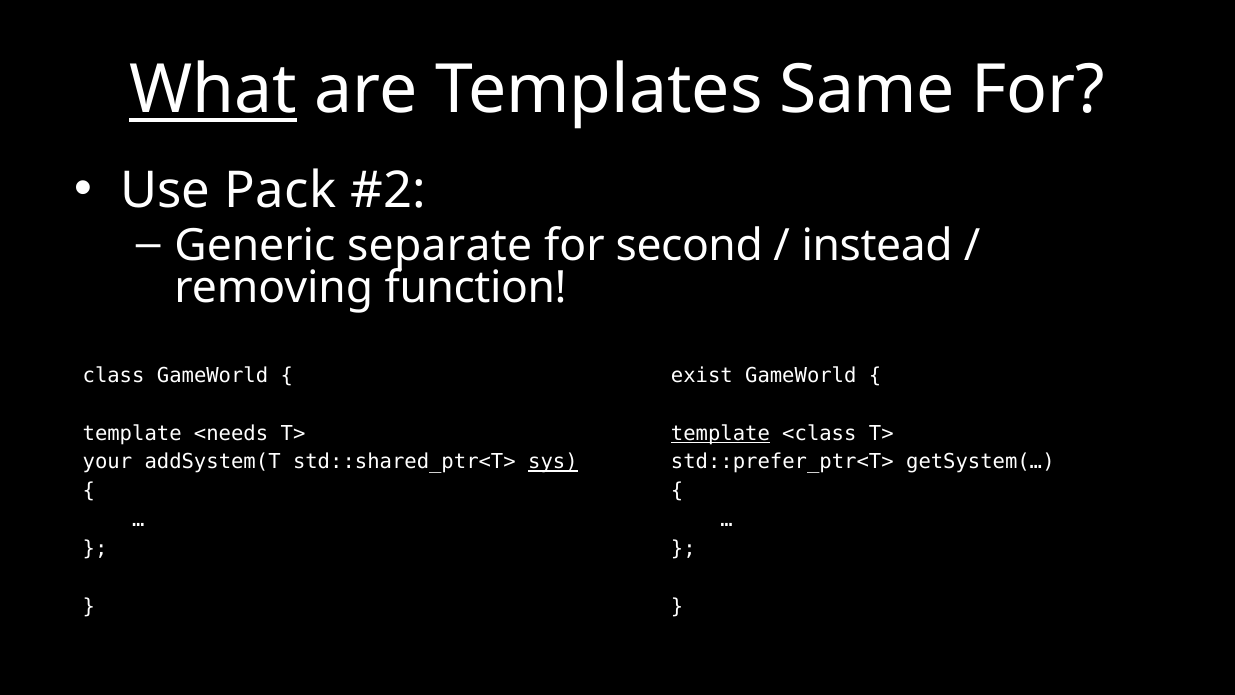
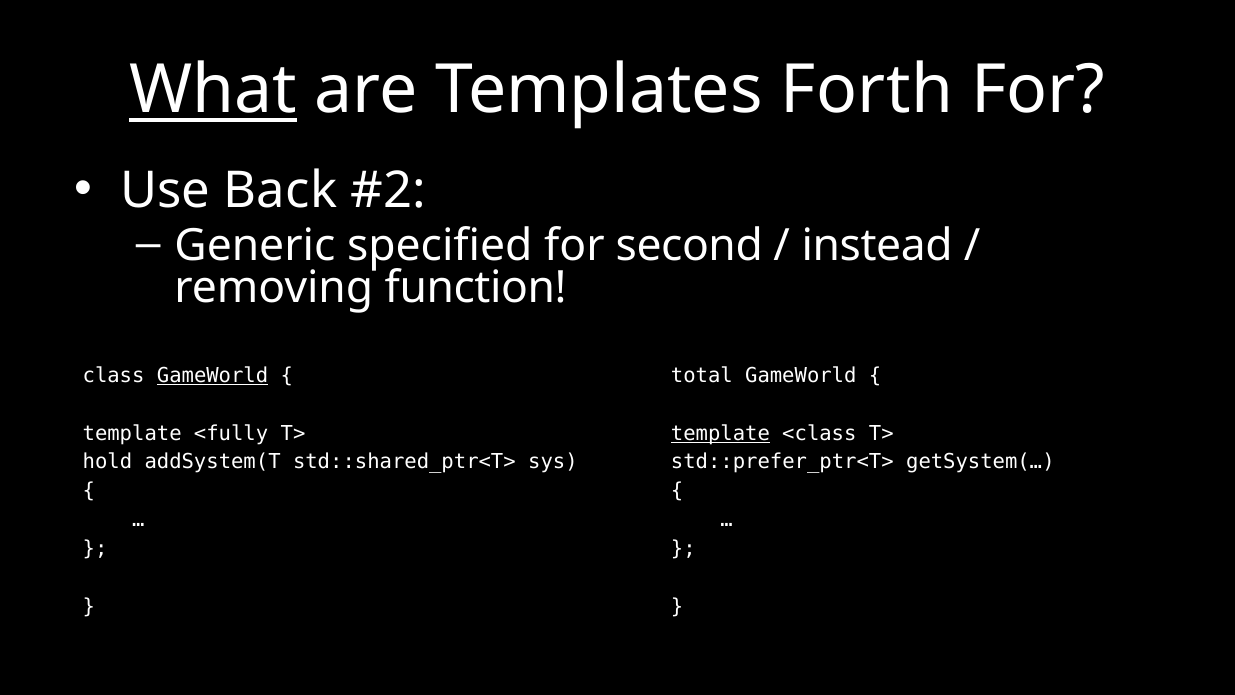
Same: Same -> Forth
Pack: Pack -> Back
separate: separate -> specified
GameWorld at (213, 375) underline: none -> present
exist: exist -> total
<needs: <needs -> <fully
your: your -> hold
sys underline: present -> none
